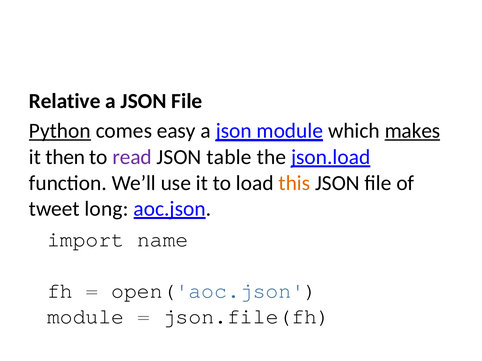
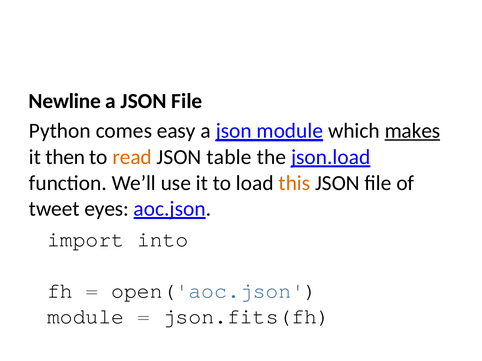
Relative: Relative -> Newline
Python underline: present -> none
read colour: purple -> orange
long: long -> eyes
name: name -> into
json.file(fh: json.file(fh -> json.fits(fh
